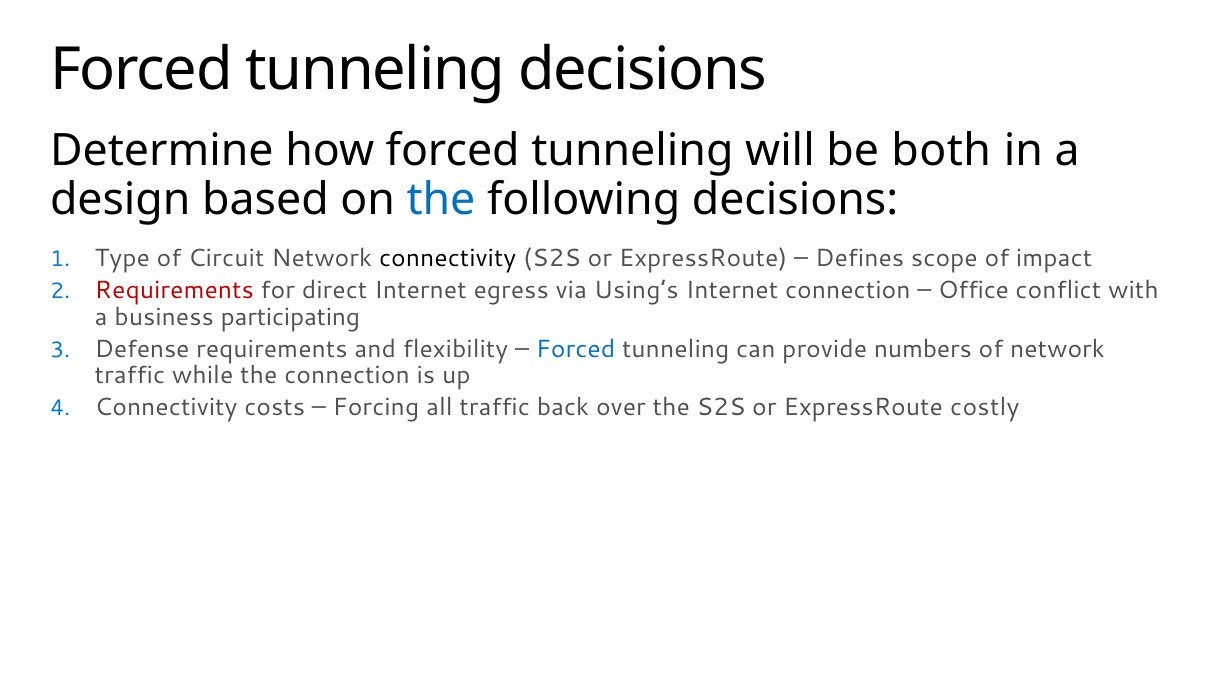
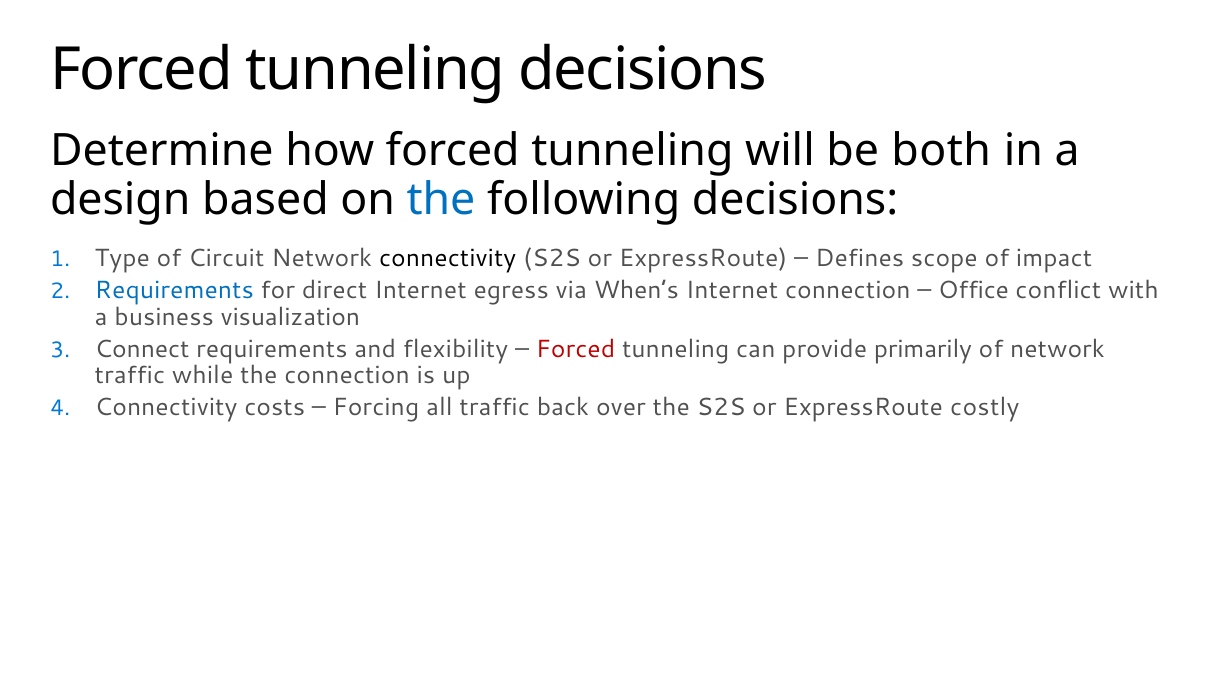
Requirements at (174, 291) colour: red -> blue
Using’s: Using’s -> When’s
participating: participating -> visualization
Defense: Defense -> Connect
Forced at (576, 349) colour: blue -> red
numbers: numbers -> primarily
